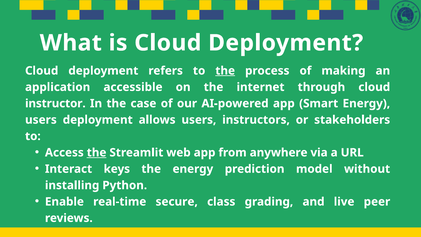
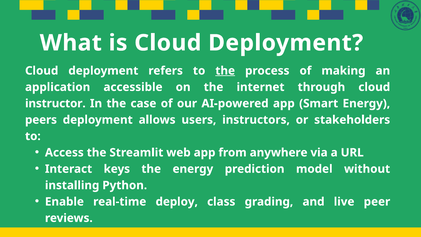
users at (41, 120): users -> peers
the at (97, 152) underline: present -> none
secure: secure -> deploy
